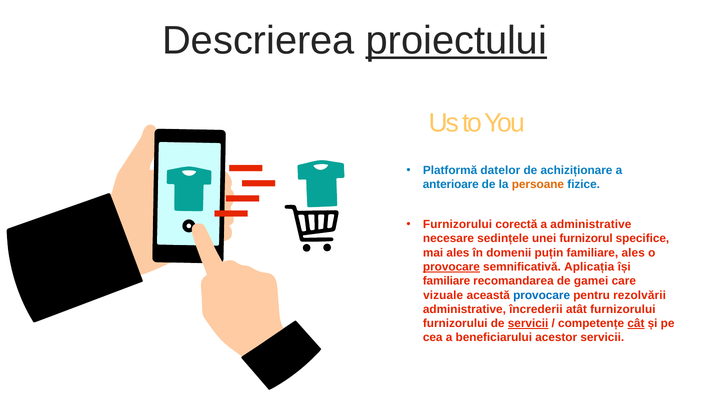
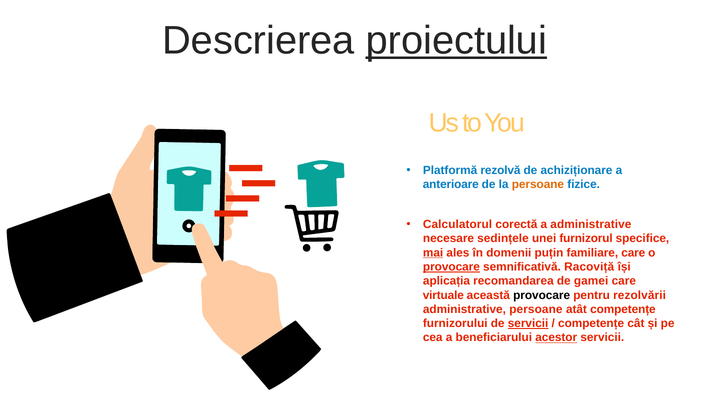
datelor: datelor -> rezolvă
Furnizorului at (458, 225): Furnizorului -> Calculatorul
mai underline: none -> present
familiare ales: ales -> care
Aplicația: Aplicația -> Racoviță
familiare at (447, 281): familiare -> aplicația
vizuale: vizuale -> virtuale
provocare at (542, 295) colour: blue -> black
administrative încrederii: încrederii -> persoane
atât furnizorului: furnizorului -> competențe
cât underline: present -> none
acestor underline: none -> present
